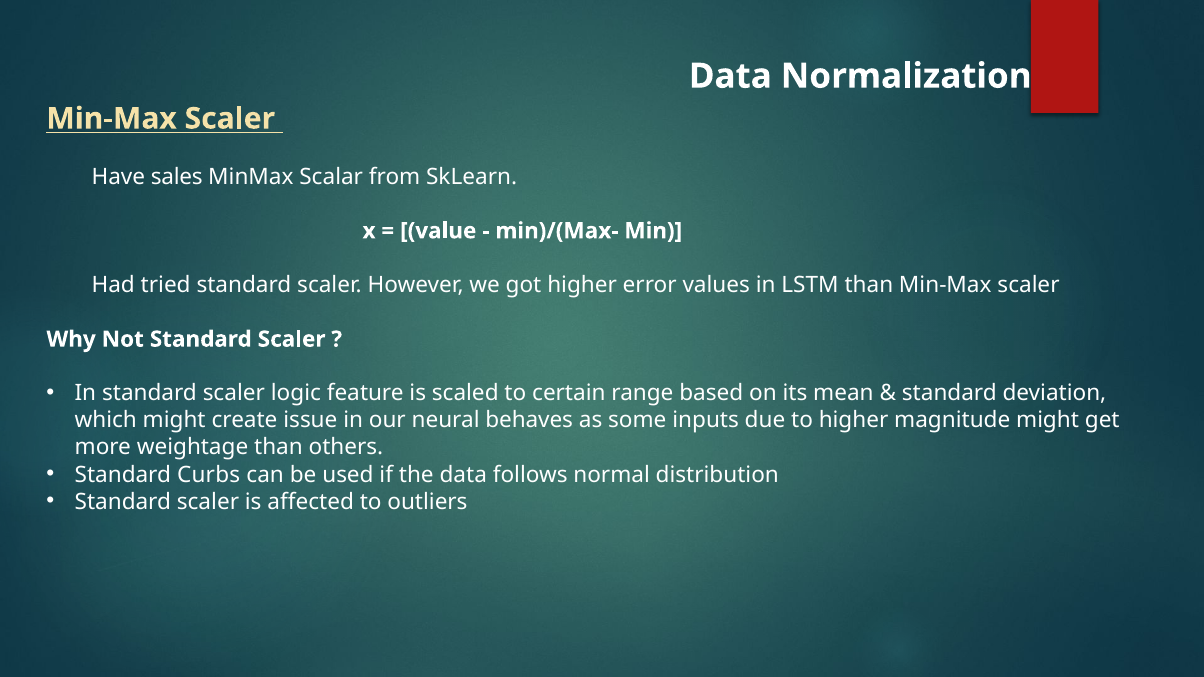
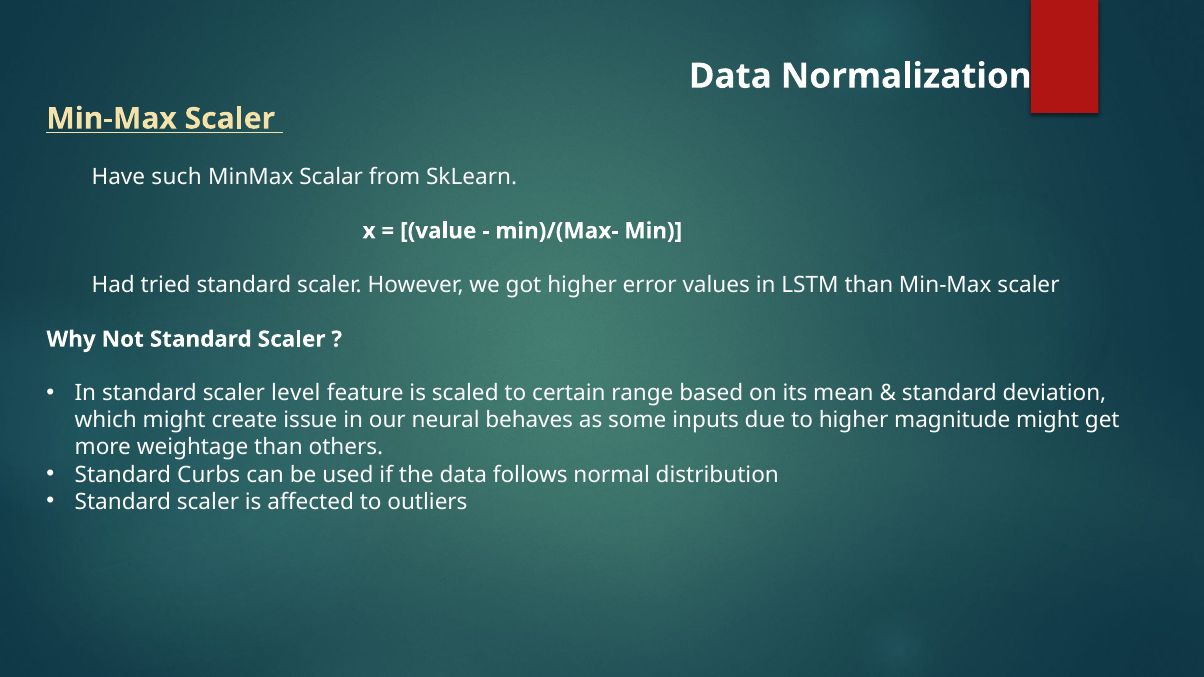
sales: sales -> such
logic: logic -> level
